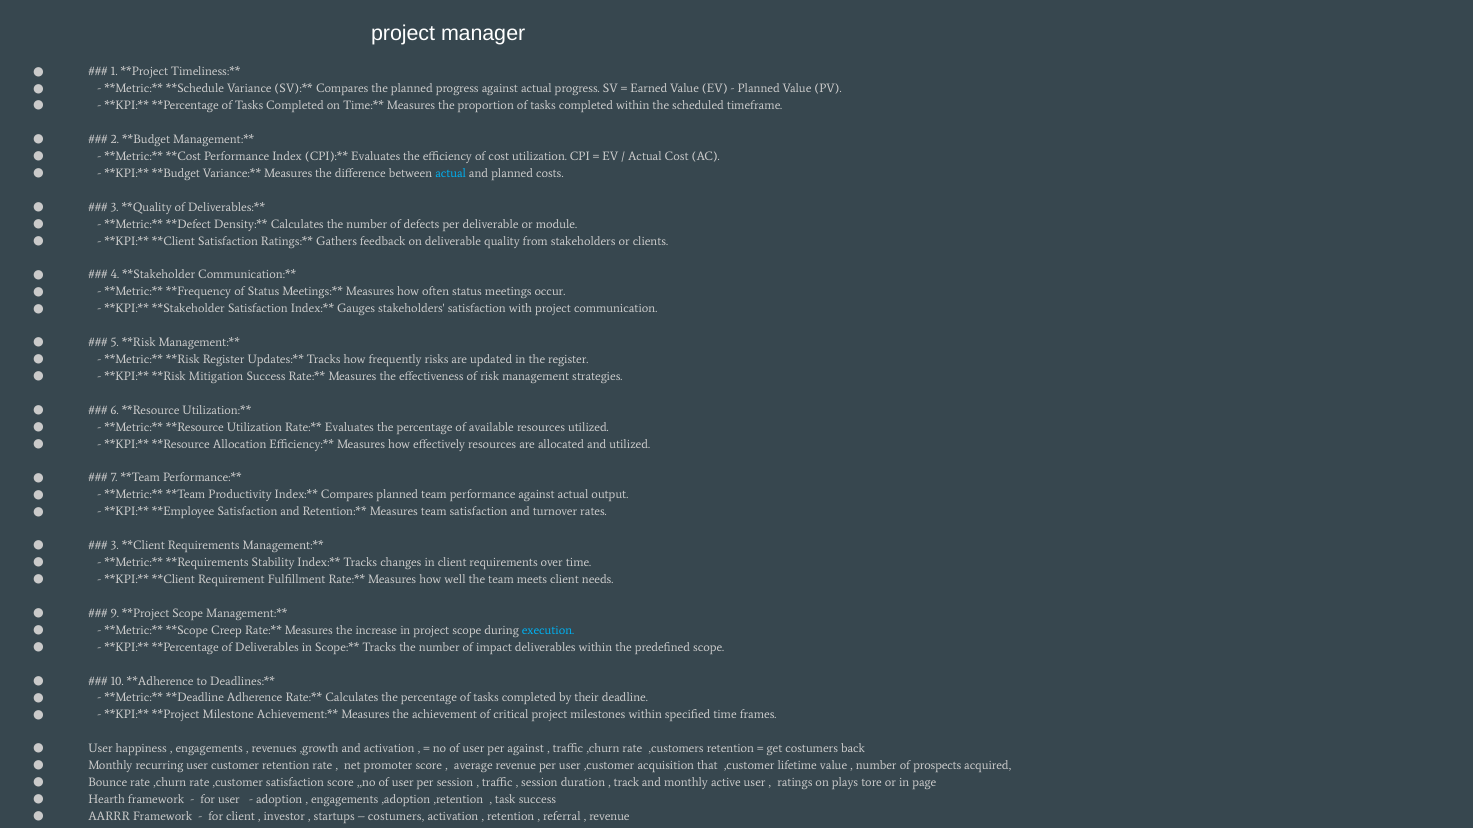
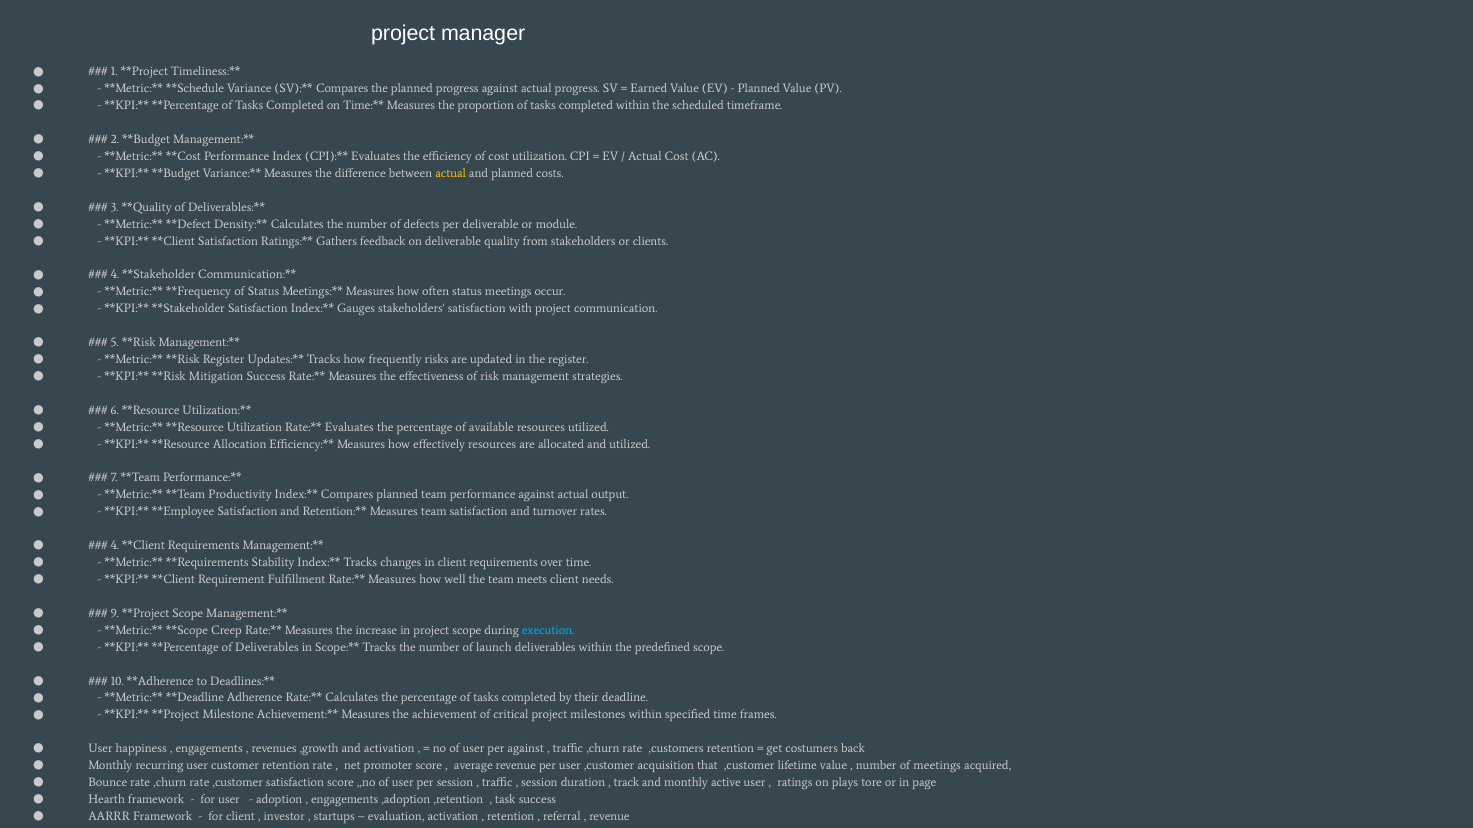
actual at (451, 173) colour: light blue -> yellow
3 at (115, 546): 3 -> 4
impact: impact -> launch
of prospects: prospects -> meetings
costumers at (396, 817): costumers -> evaluation
